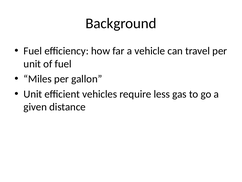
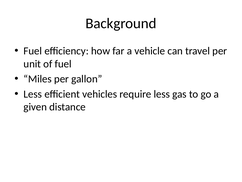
Unit at (33, 94): Unit -> Less
